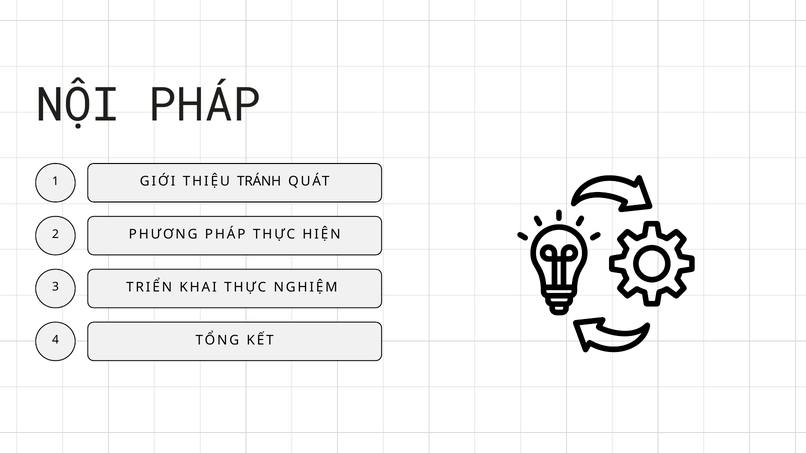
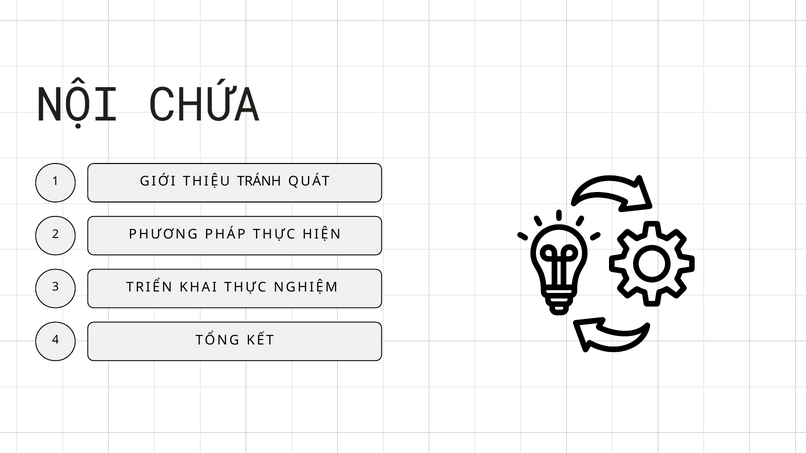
NỘI PHÁP: PHÁP -> CHỨA
